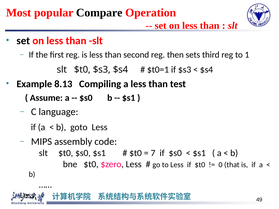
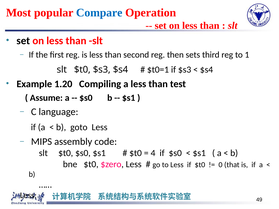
Compare colour: black -> blue
8.13: 8.13 -> 1.20
7: 7 -> 4
